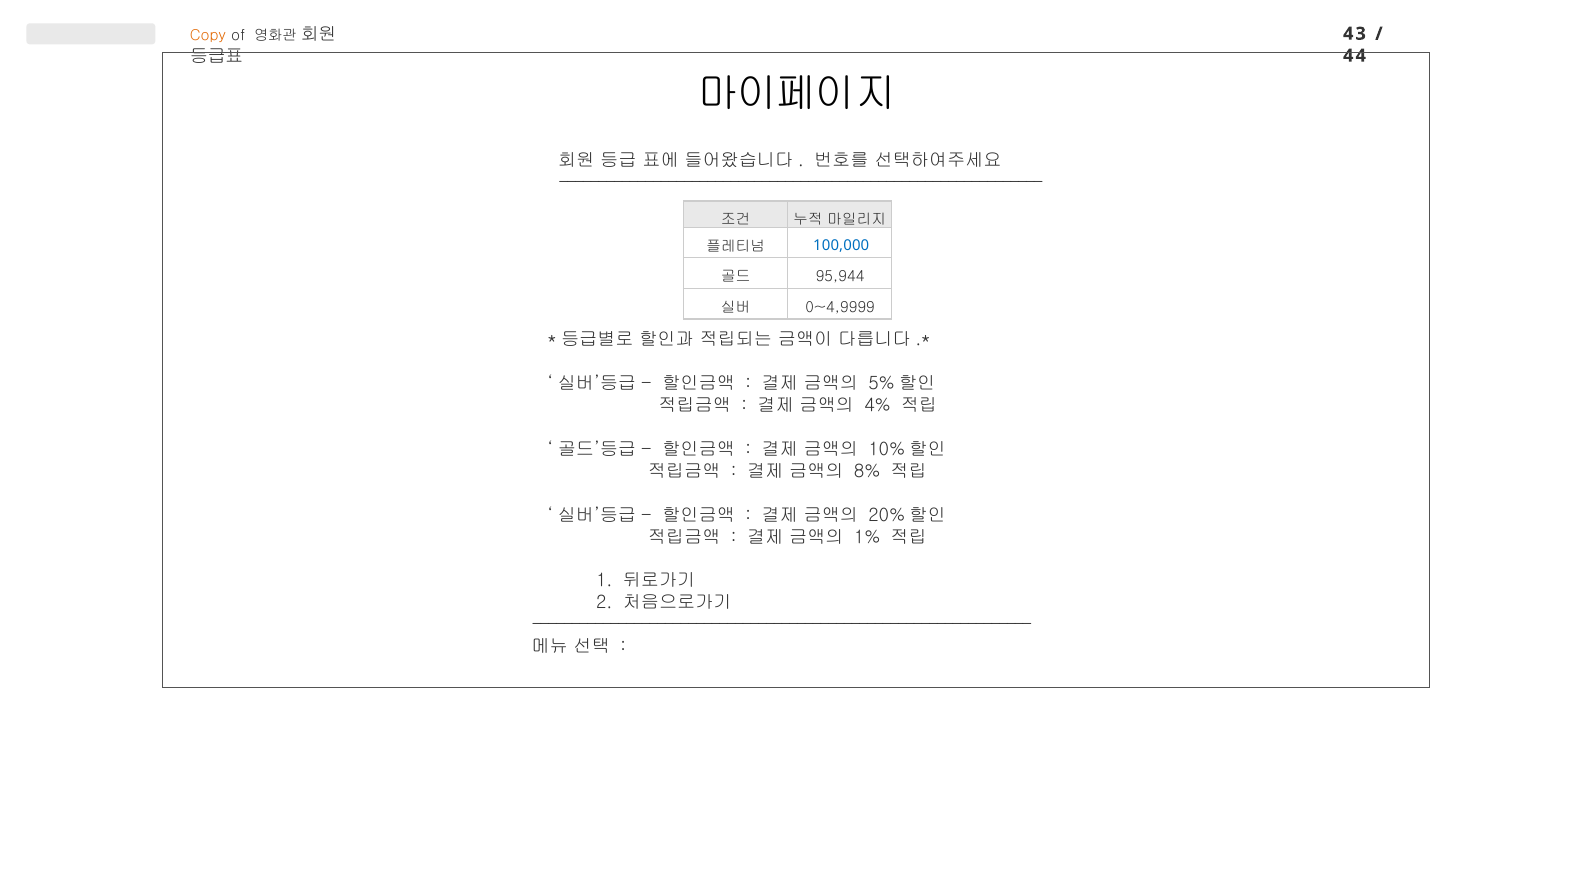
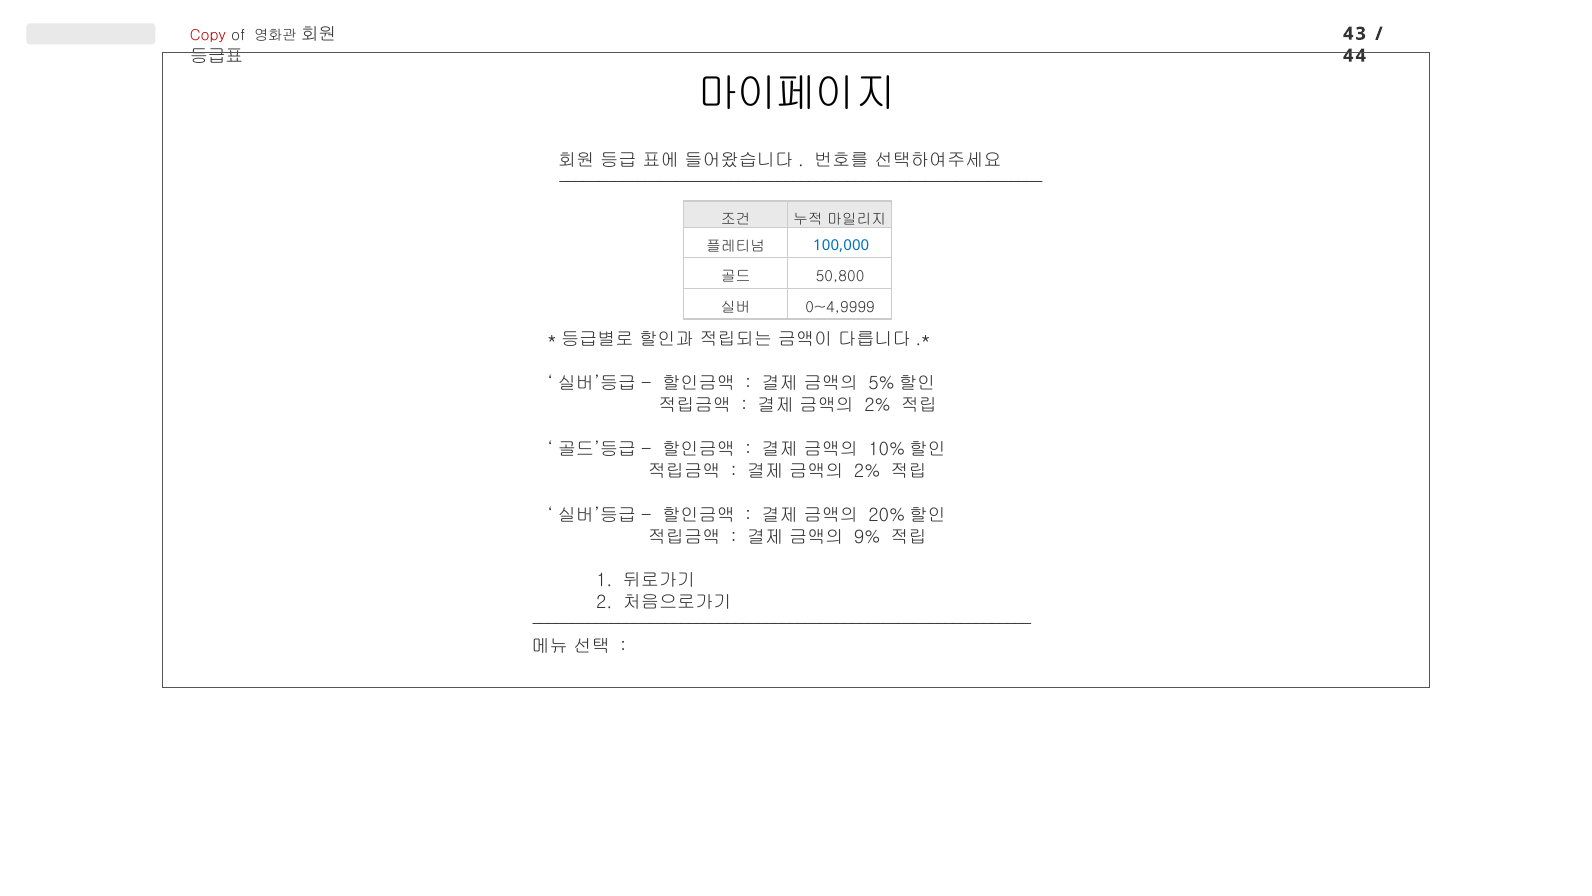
Copy colour: orange -> red
95,944: 95,944 -> 50,800
4% at (878, 405): 4% -> 2%
8% at (867, 471): 8% -> 2%
1%: 1% -> 9%
